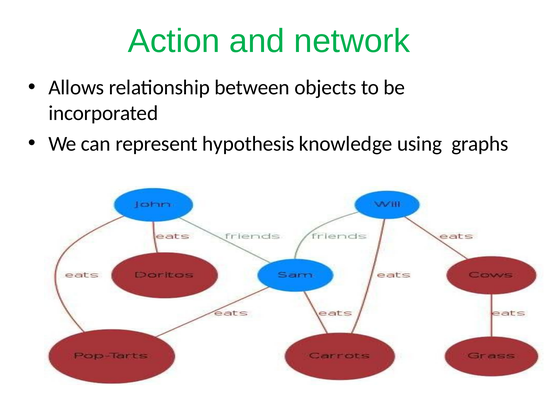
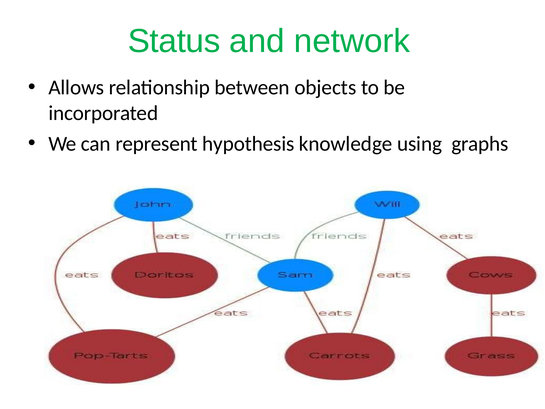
Action: Action -> Status
